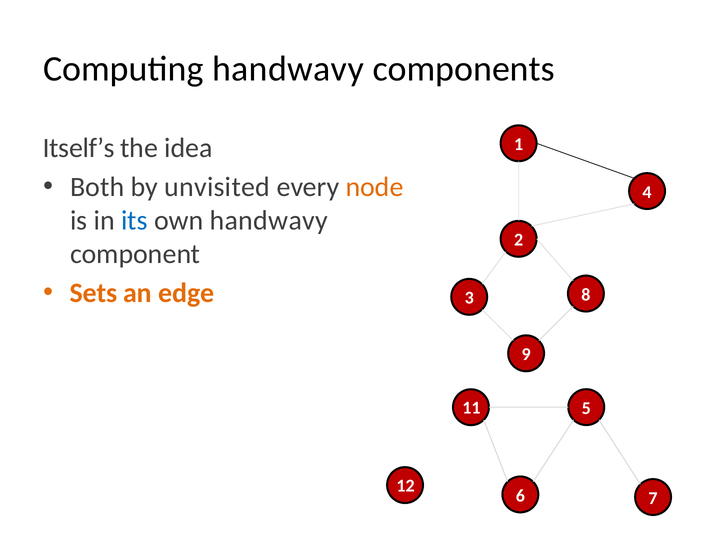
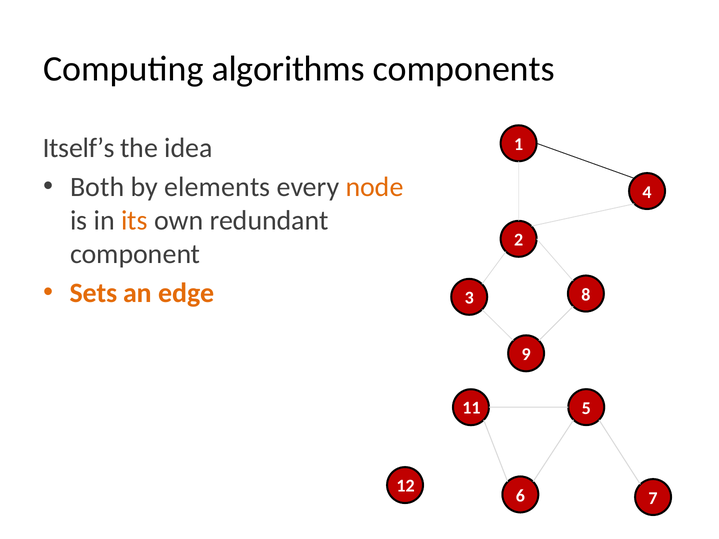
Computing handwavy: handwavy -> algorithms
unvisited: unvisited -> elements
its colour: blue -> orange
own handwavy: handwavy -> redundant
